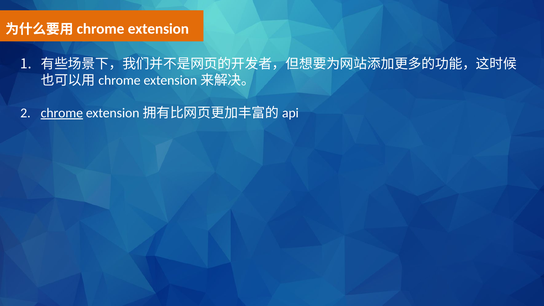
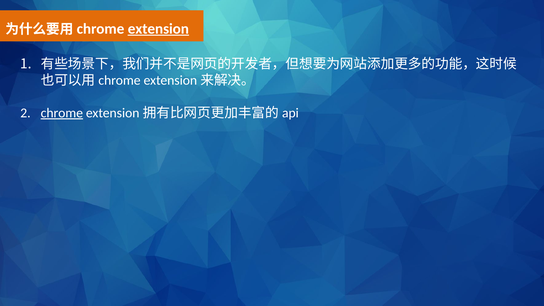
extension underline: none -> present
